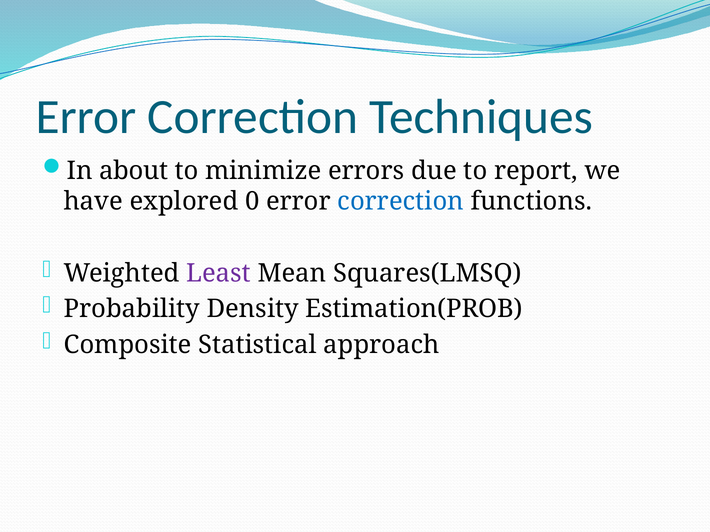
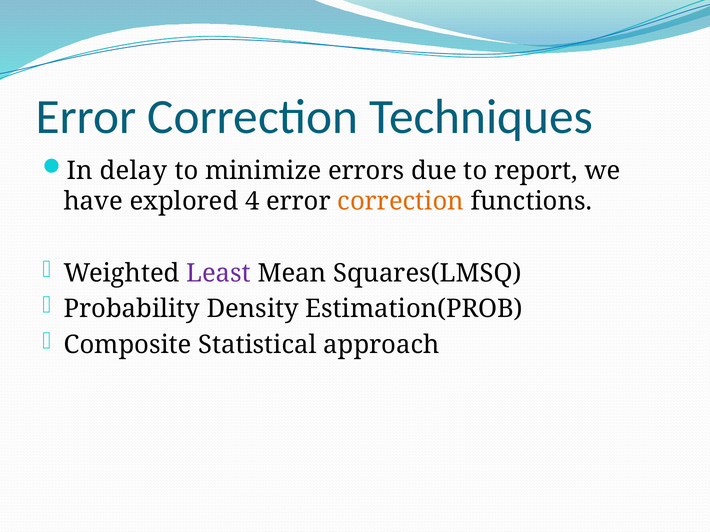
about: about -> delay
0: 0 -> 4
correction at (401, 202) colour: blue -> orange
